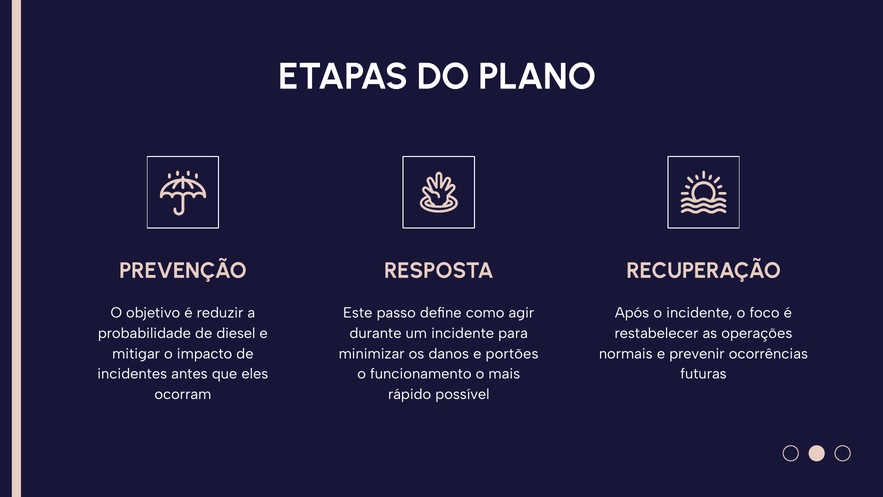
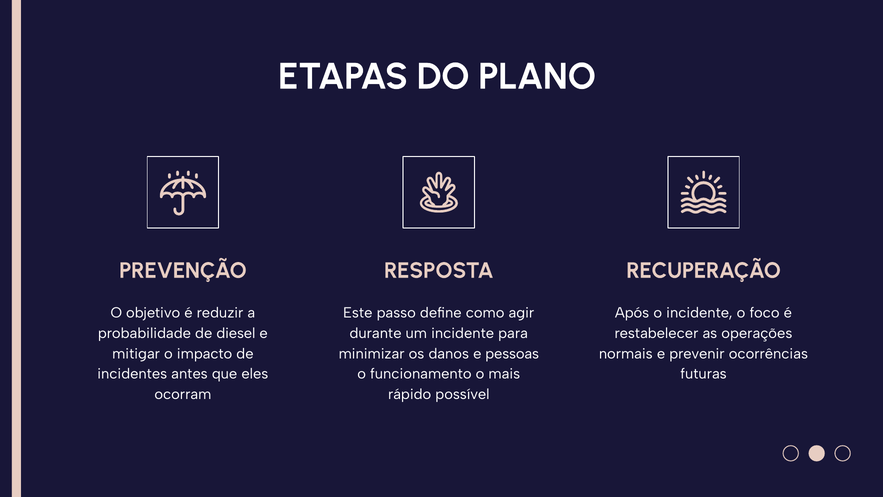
portões: portões -> pessoas
